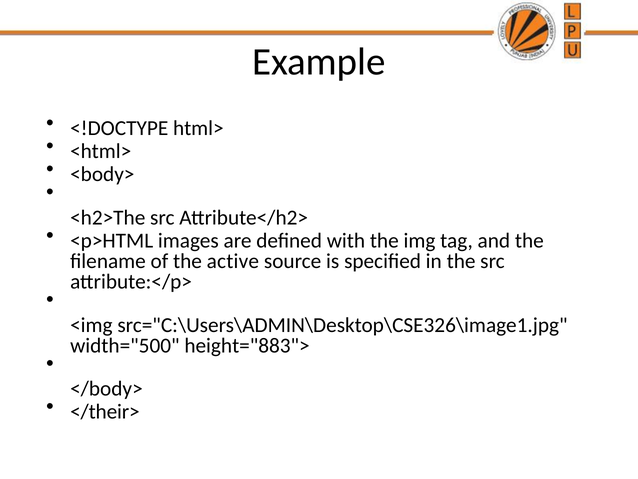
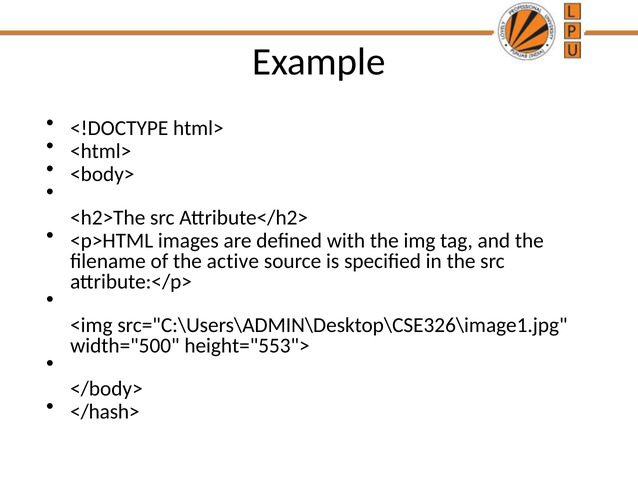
height="883">: height="883"> -> height="553">
</their>: </their> -> </hash>
